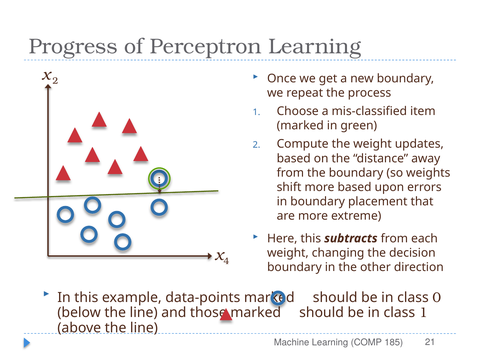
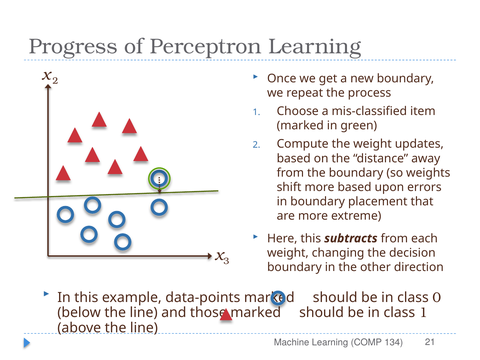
4: 4 -> 3
185: 185 -> 134
